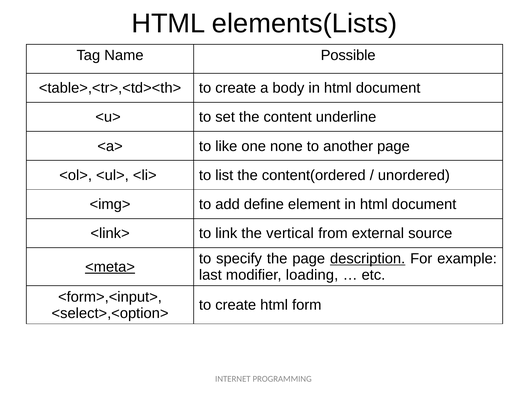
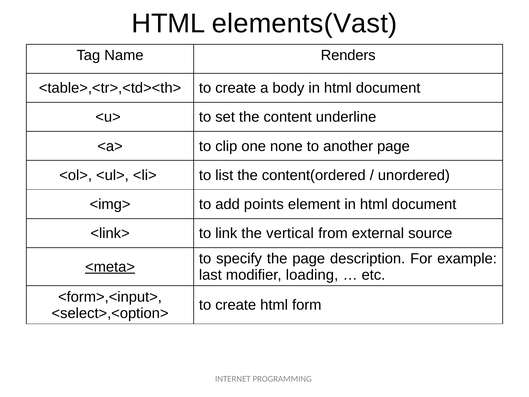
elements(Lists: elements(Lists -> elements(Vast
Possible: Possible -> Renders
like: like -> clip
define: define -> points
description underline: present -> none
